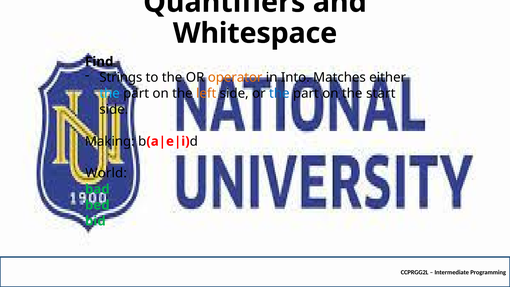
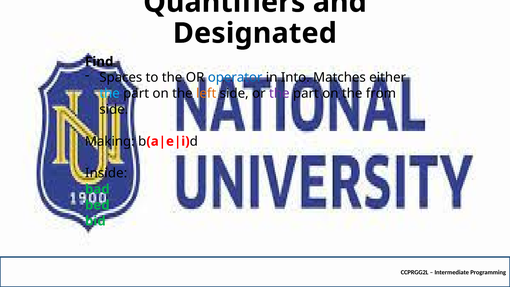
Whitespace: Whitespace -> Designated
Strings: Strings -> Spaces
operator colour: orange -> blue
the at (279, 93) colour: blue -> purple
start: start -> from
World: World -> Inside
